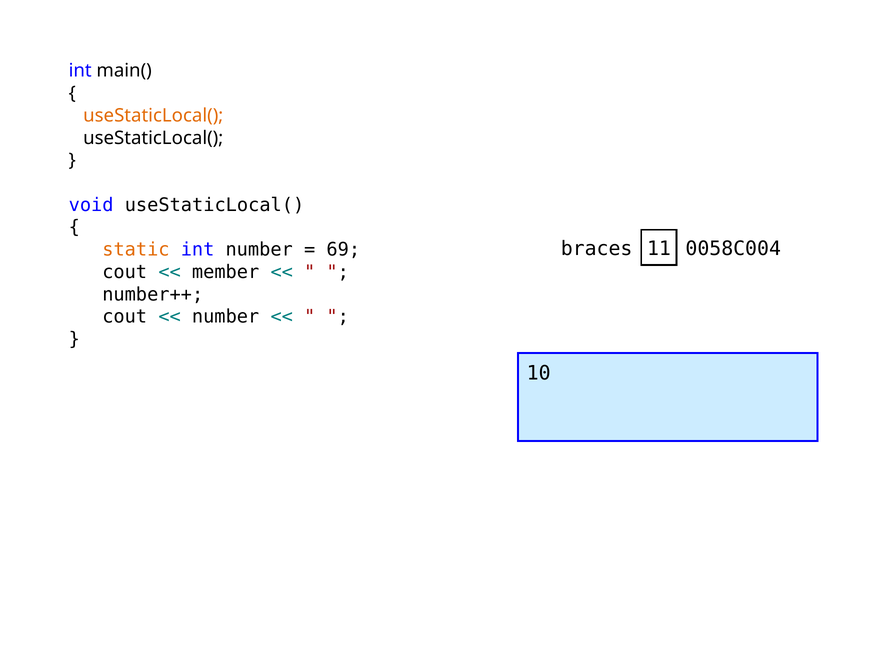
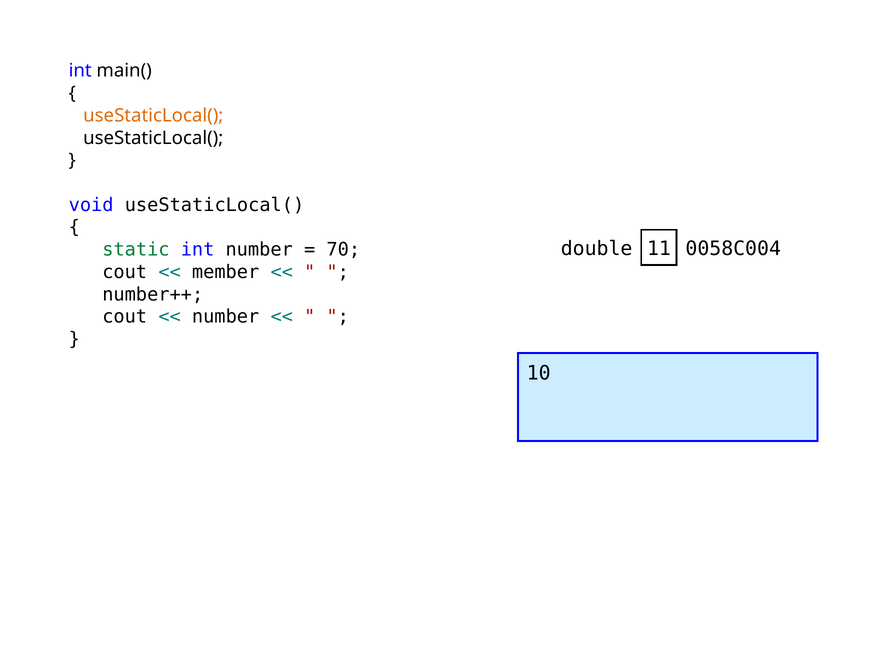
braces: braces -> double
static colour: orange -> green
69: 69 -> 70
